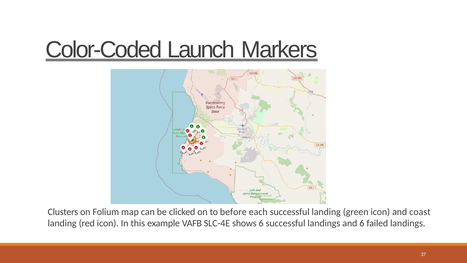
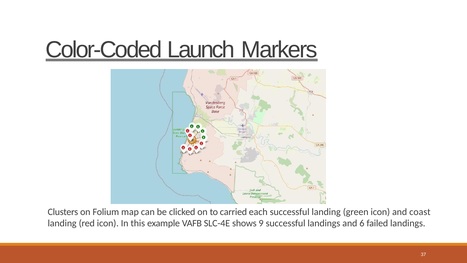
before: before -> carried
shows 6: 6 -> 9
